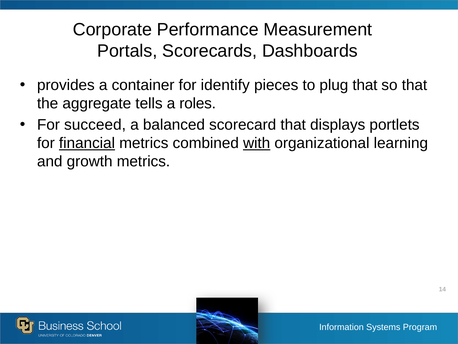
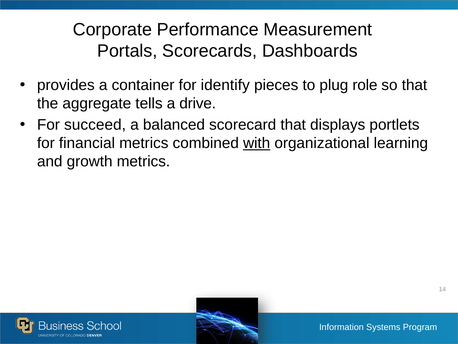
plug that: that -> role
roles: roles -> drive
financial underline: present -> none
